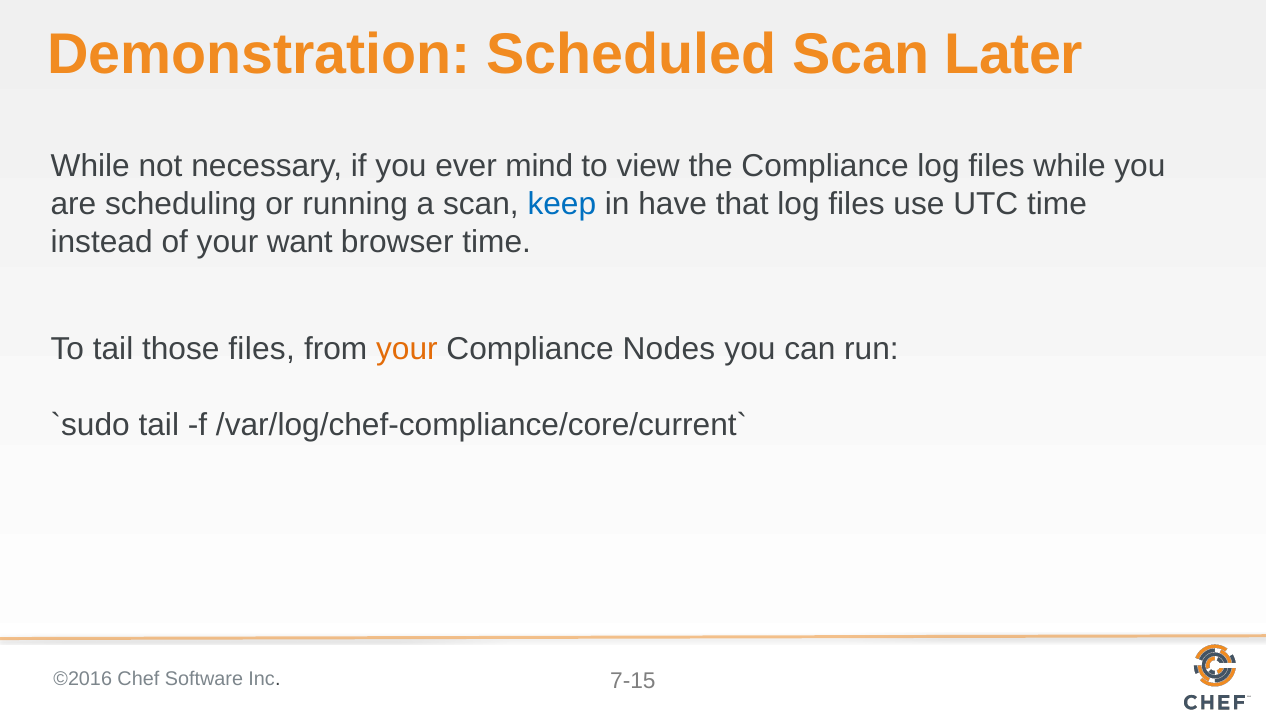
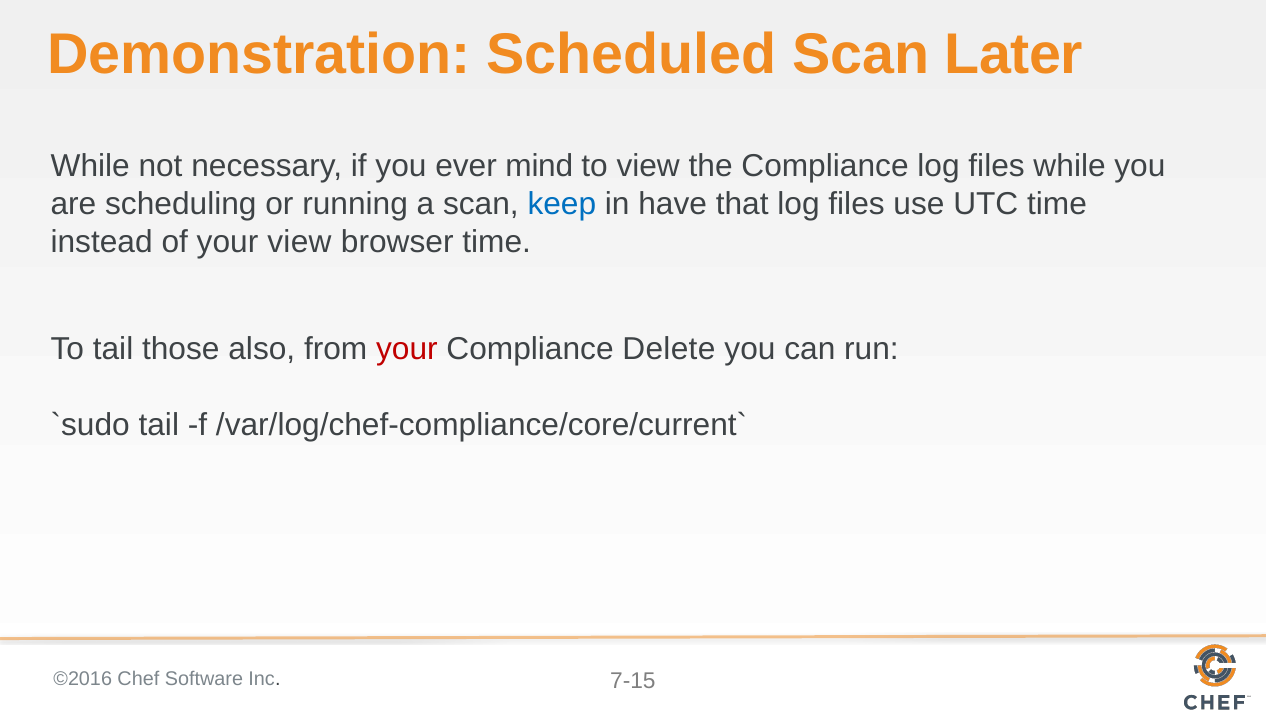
your want: want -> view
those files: files -> also
your at (407, 349) colour: orange -> red
Nodes: Nodes -> Delete
